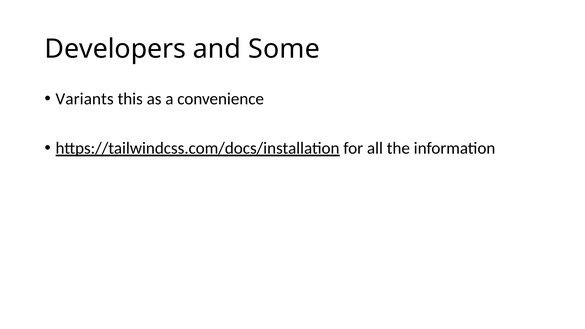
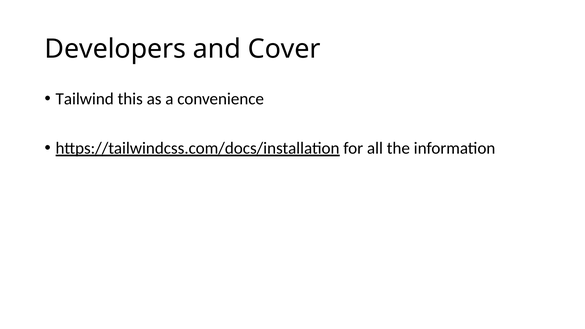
Some: Some -> Cover
Variants: Variants -> Tailwind
